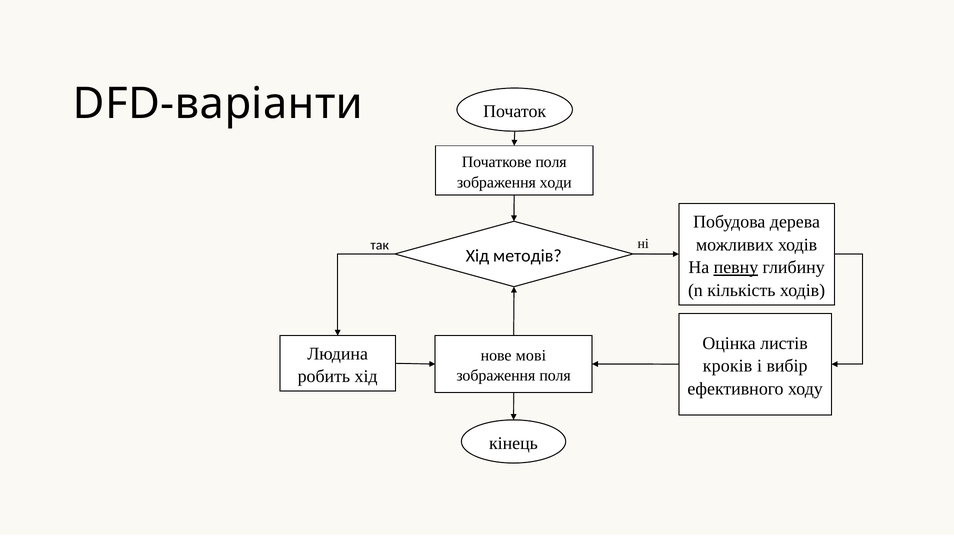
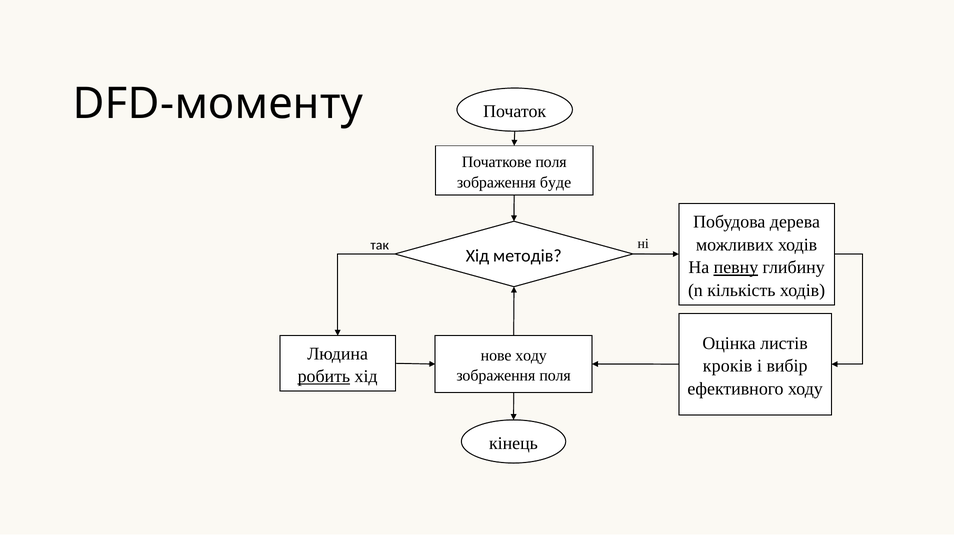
DFD-варіанти: DFD-варіанти -> DFD-моменту
ходи: ходи -> буде
нове мові: мові -> ходу
робить underline: none -> present
